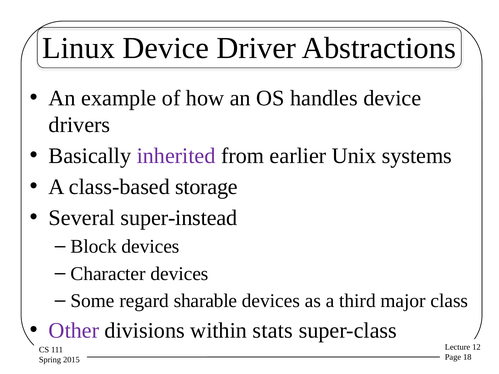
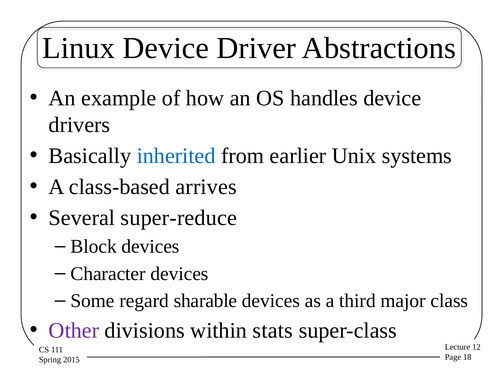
inherited colour: purple -> blue
storage: storage -> arrives
super-instead: super-instead -> super-reduce
